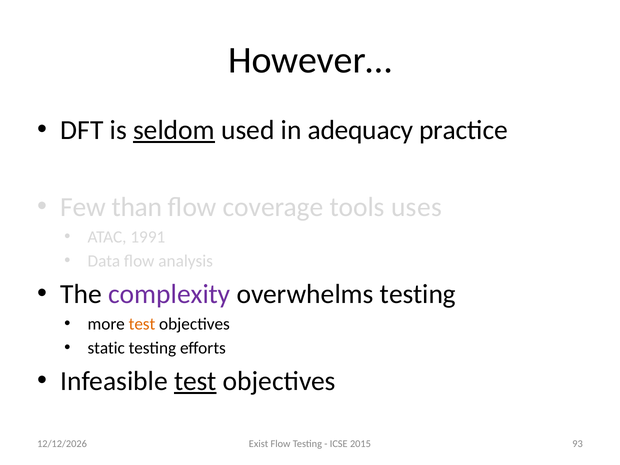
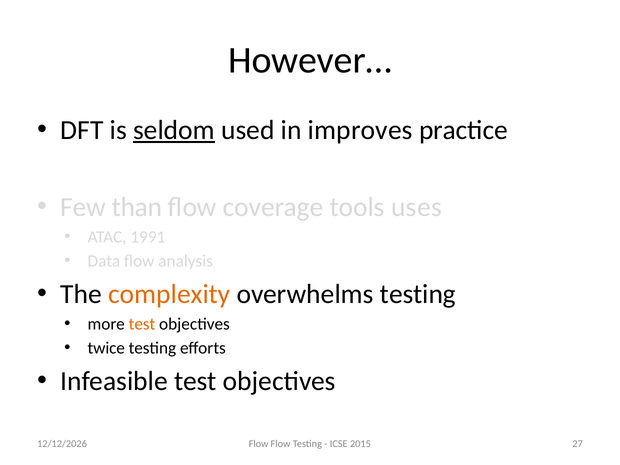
adequacy: adequacy -> improves
complexity colour: purple -> orange
static: static -> twice
test at (195, 381) underline: present -> none
Exist at (259, 444): Exist -> Flow
93: 93 -> 27
